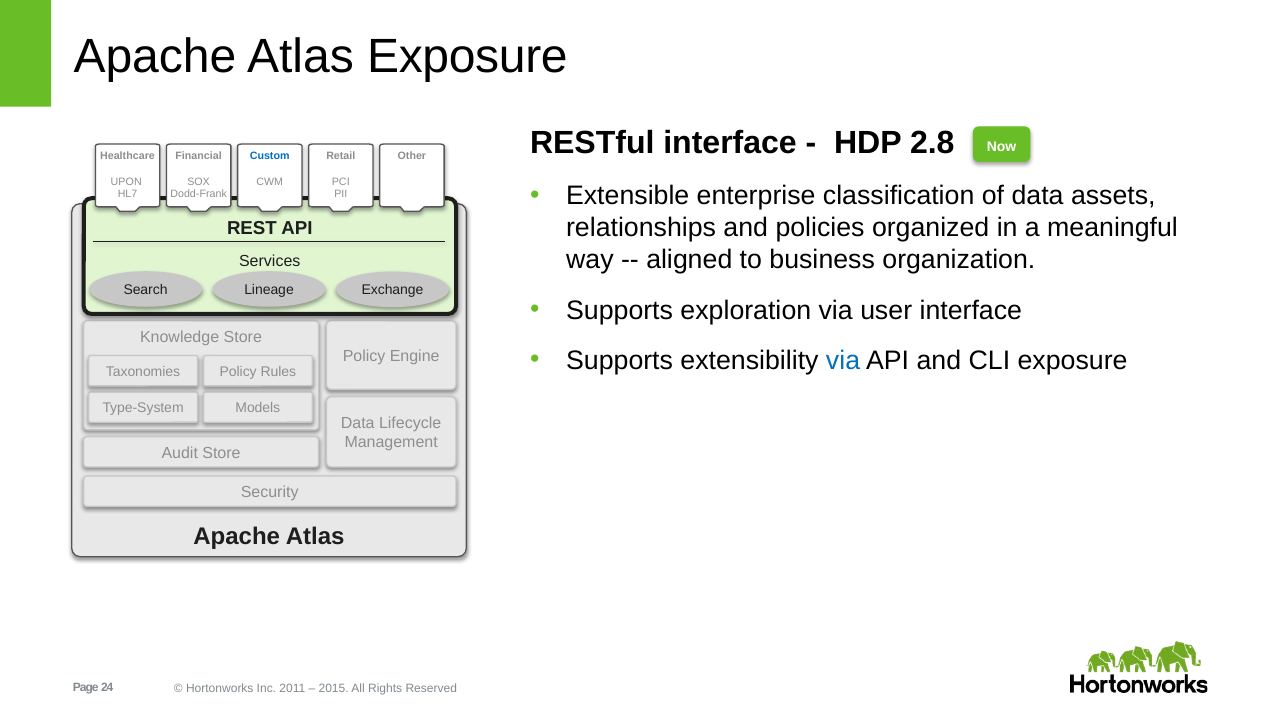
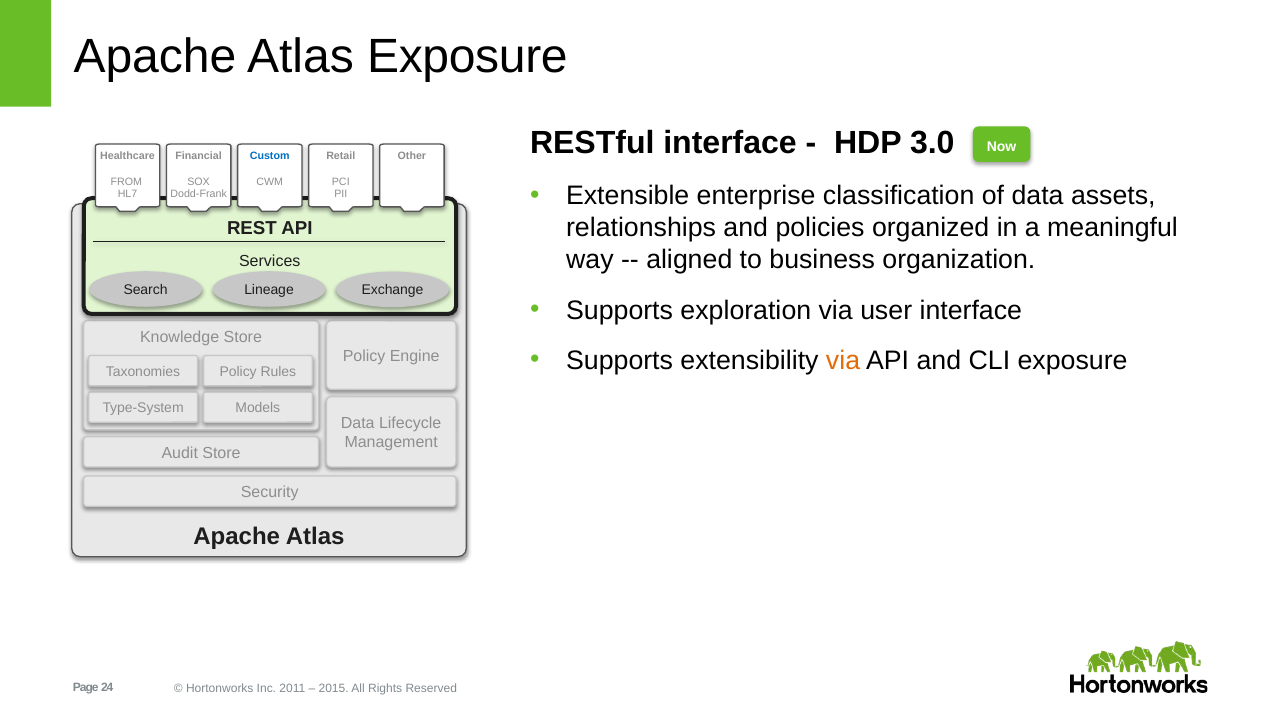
2.8: 2.8 -> 3.0
UPON: UPON -> FROM
via at (843, 361) colour: blue -> orange
